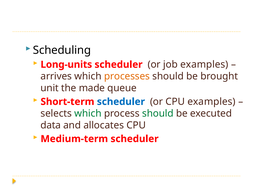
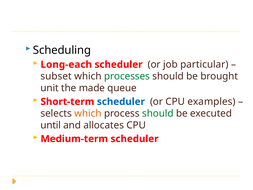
Long-units: Long-units -> Long-each
job examples: examples -> particular
arrives: arrives -> subset
processes colour: orange -> green
which at (88, 113) colour: green -> orange
data: data -> until
